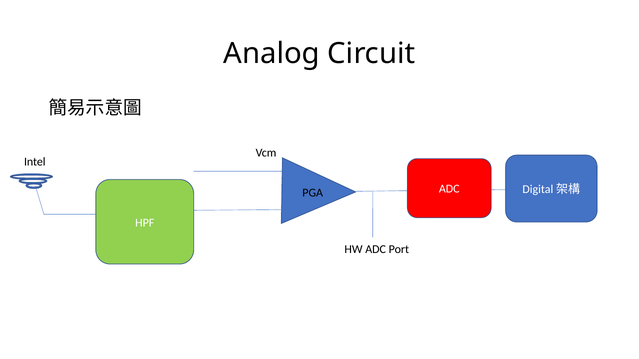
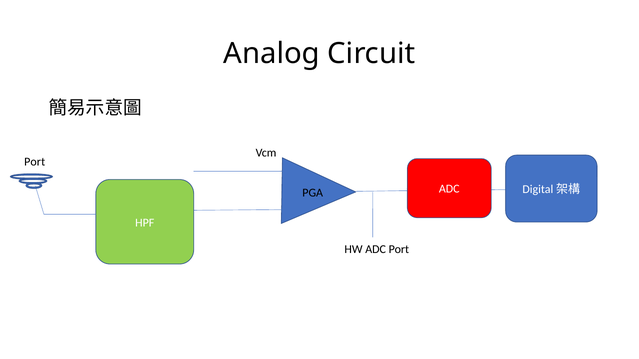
Intel at (35, 162): Intel -> Port
